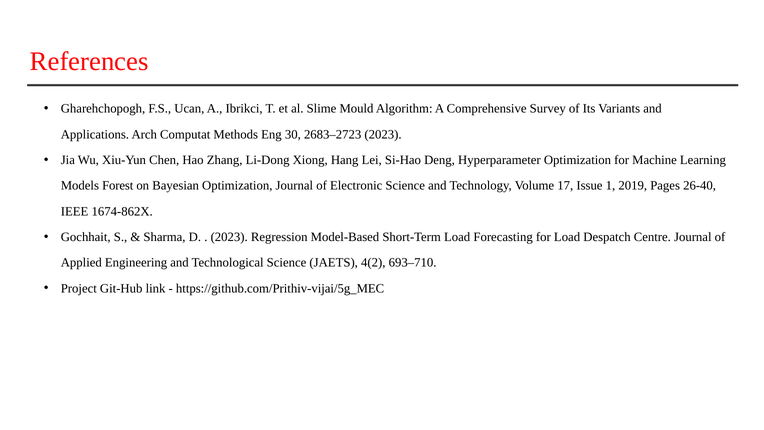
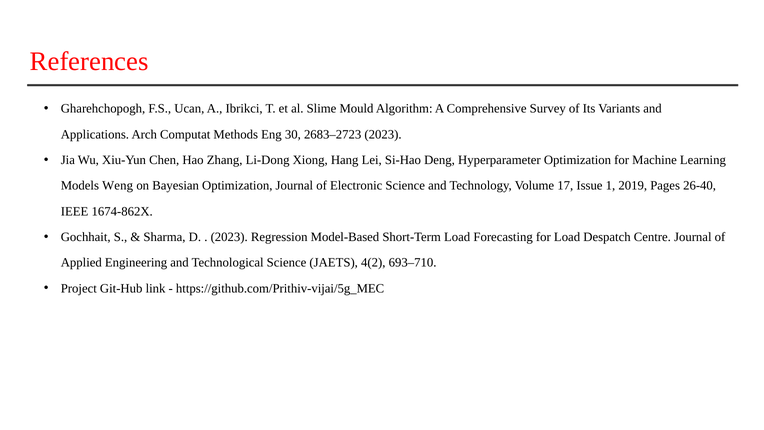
Forest: Forest -> Weng
